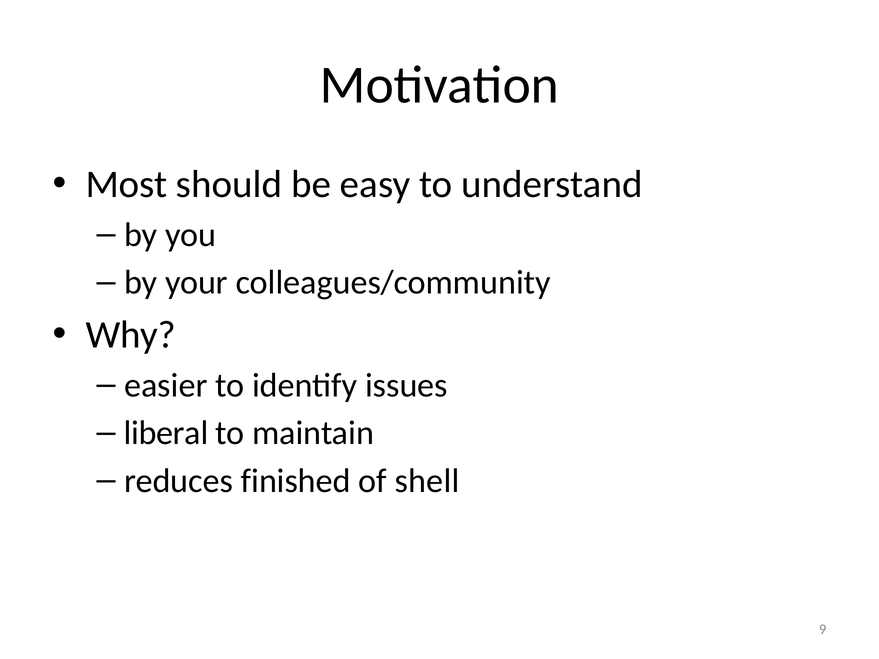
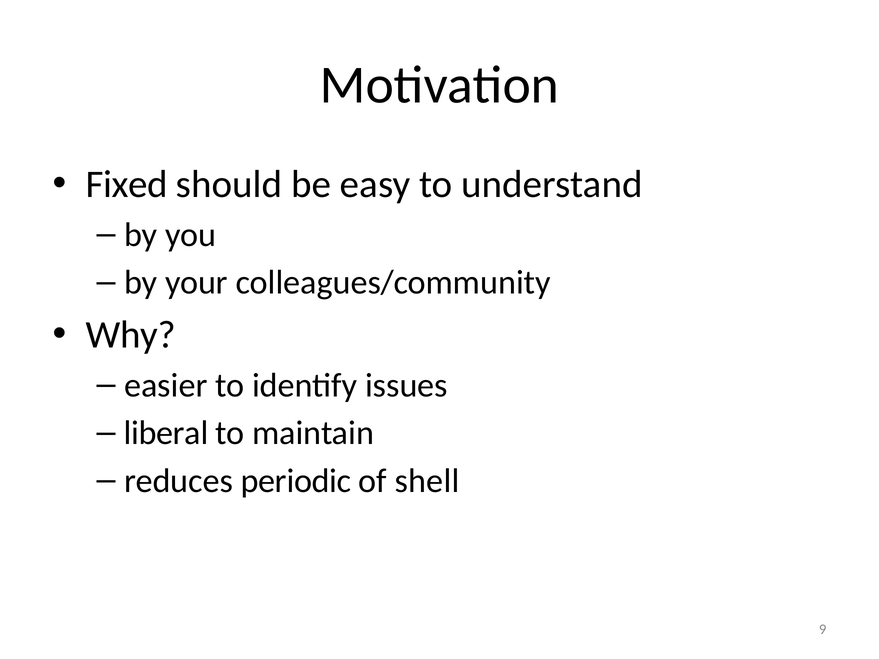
Most: Most -> Fixed
finished: finished -> periodic
